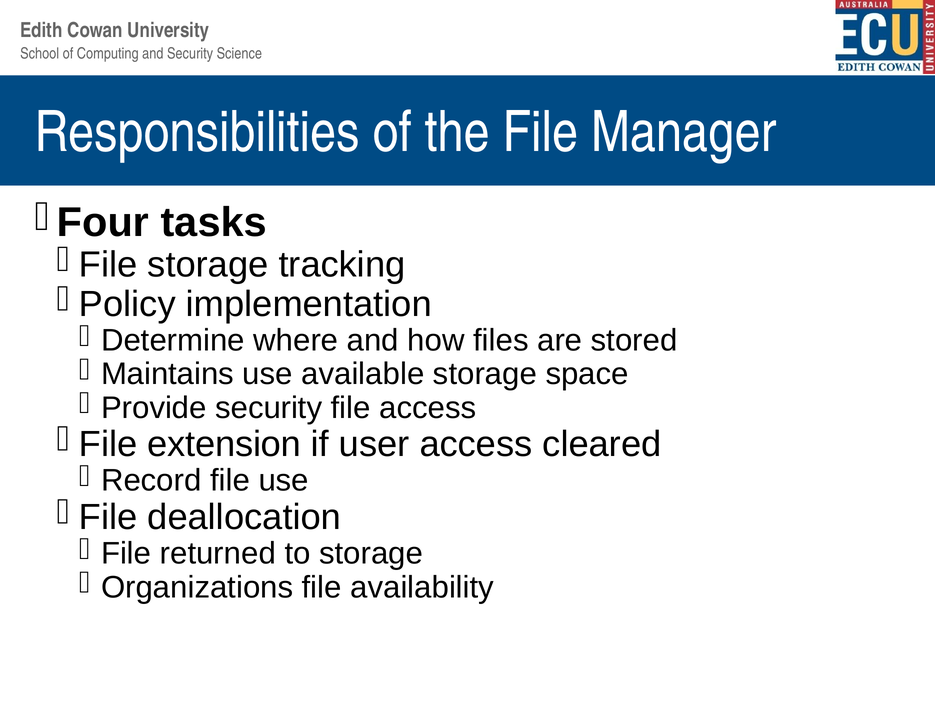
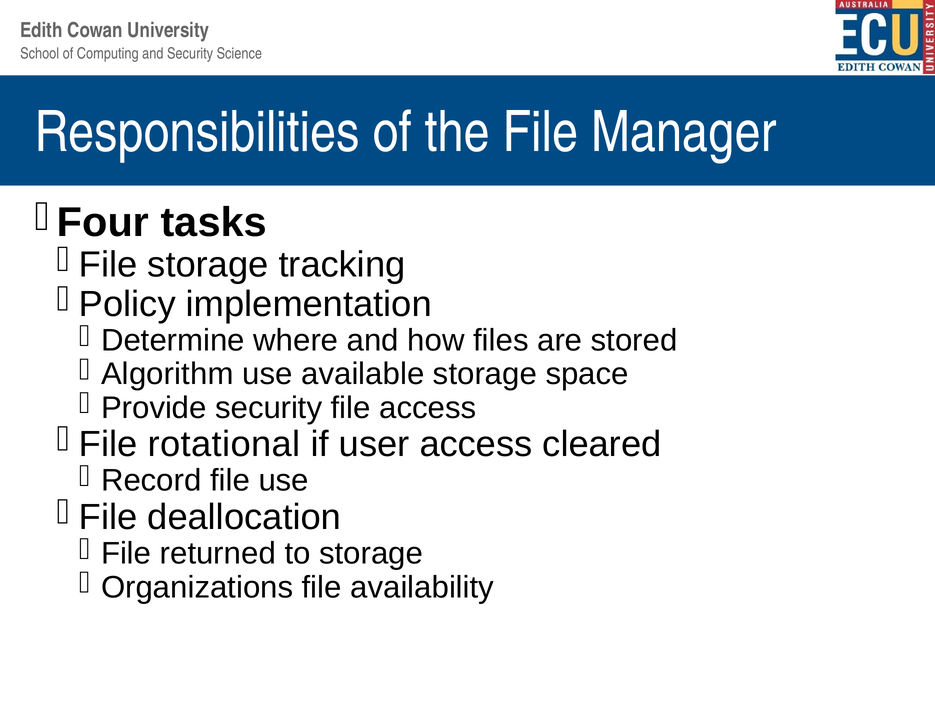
Maintains: Maintains -> Algorithm
extension: extension -> rotational
